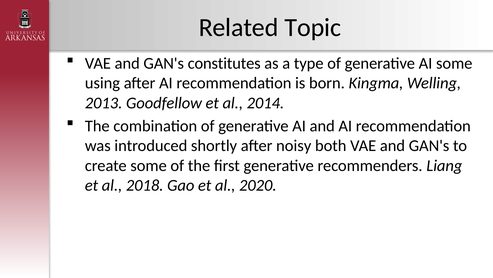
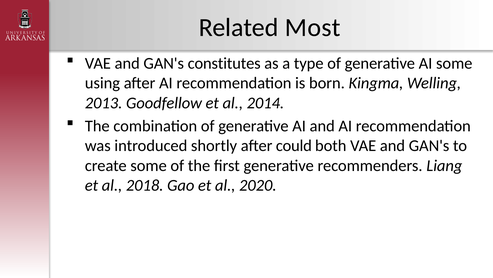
Topic: Topic -> Most
noisy: noisy -> could
